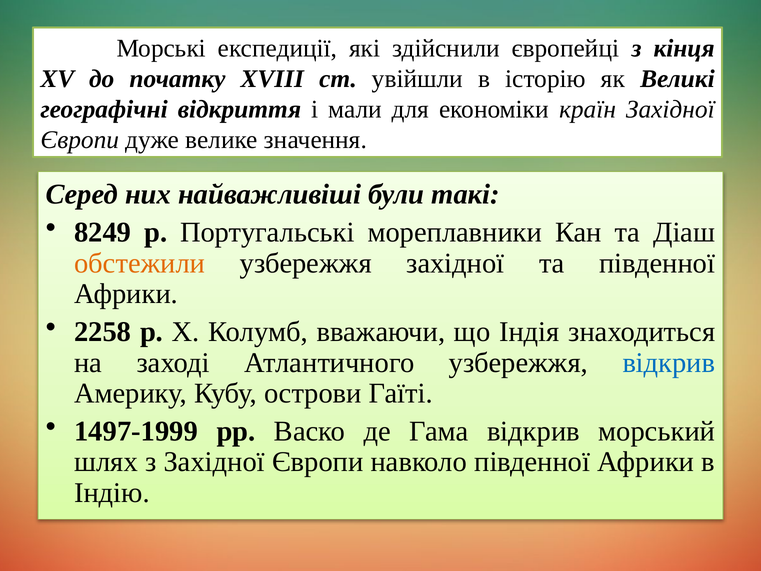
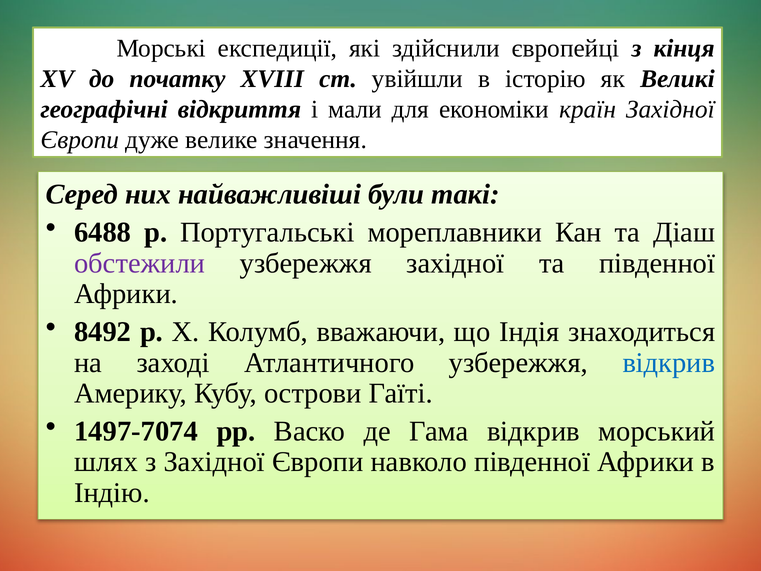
8249: 8249 -> 6488
обстежили colour: orange -> purple
2258: 2258 -> 8492
1497-1999: 1497-1999 -> 1497-7074
